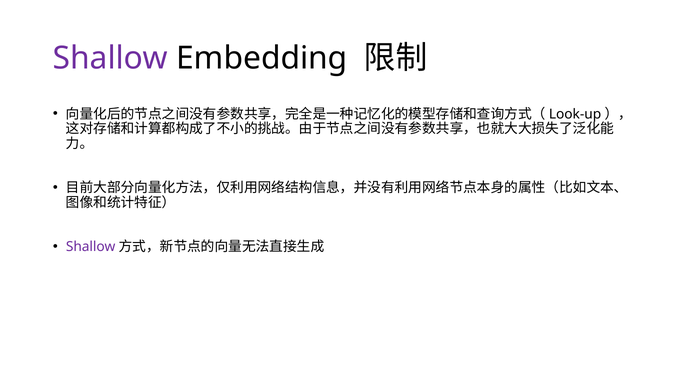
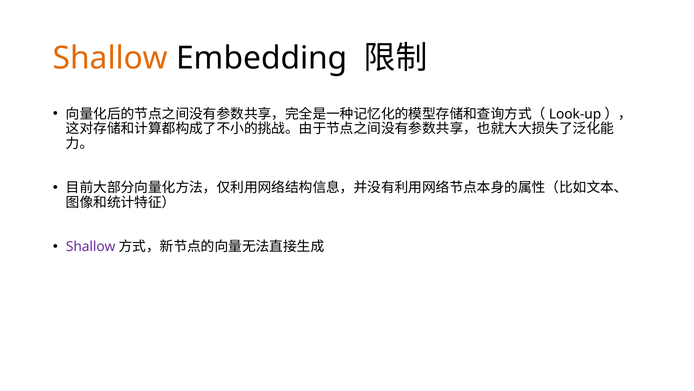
Shallow at (110, 58) colour: purple -> orange
